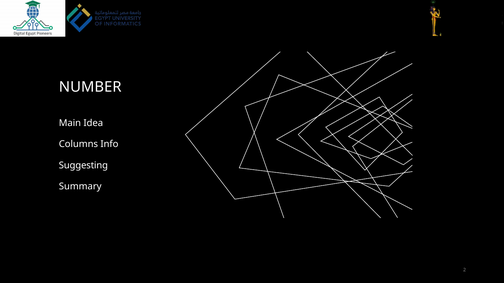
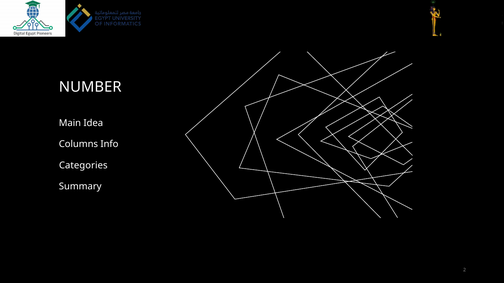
Suggesting: Suggesting -> Categories
